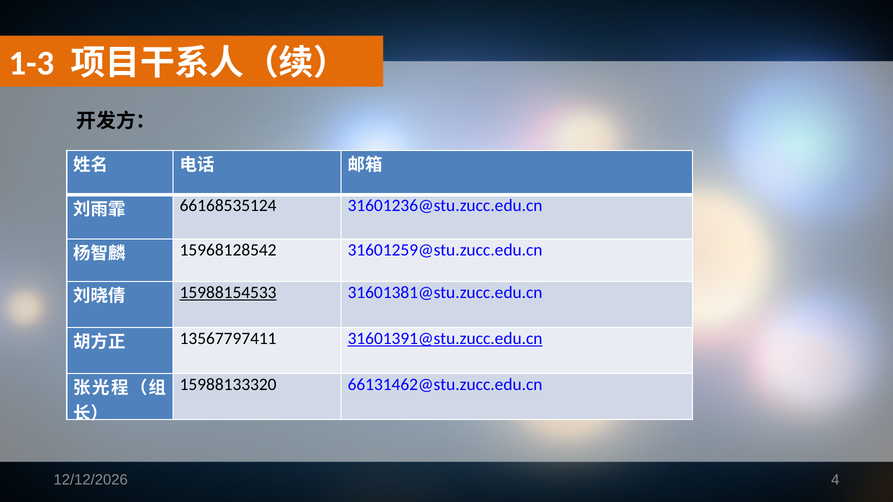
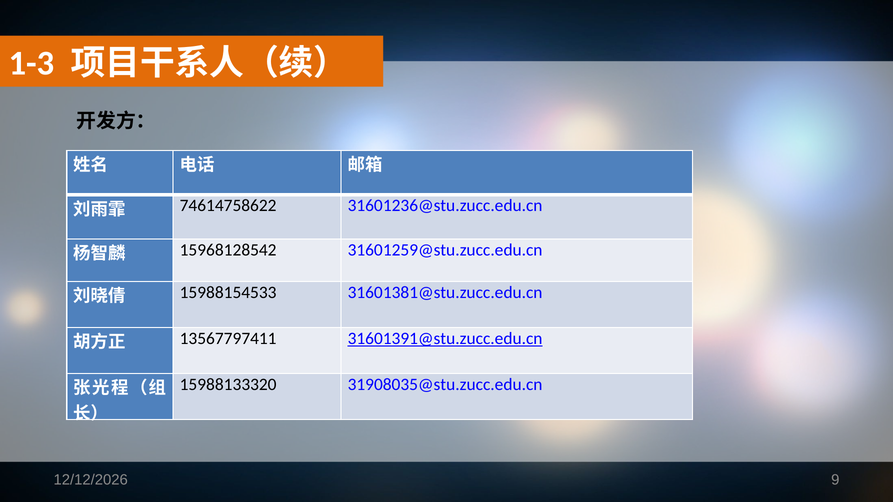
66168535124: 66168535124 -> 74614758622
15988154533 underline: present -> none
66131462@stu.zucc.edu.cn: 66131462@stu.zucc.edu.cn -> 31908035@stu.zucc.edu.cn
4: 4 -> 9
